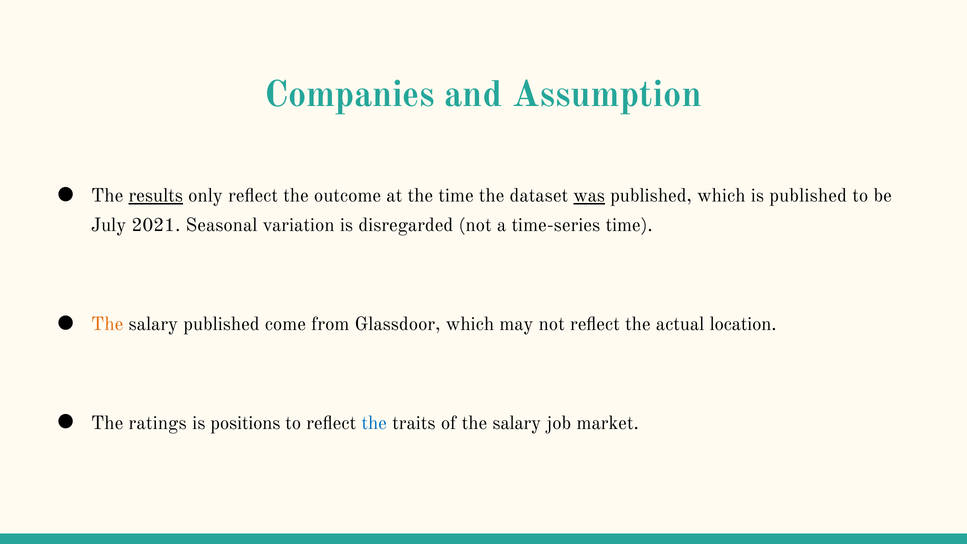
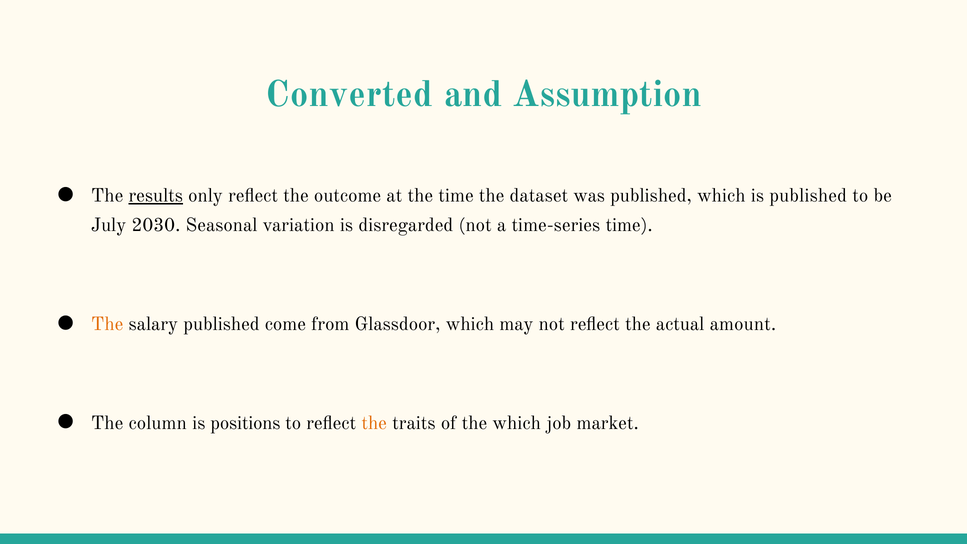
Companies: Companies -> Converted
was underline: present -> none
2021: 2021 -> 2030
location: location -> amount
ratings: ratings -> column
the at (374, 423) colour: blue -> orange
of the salary: salary -> which
